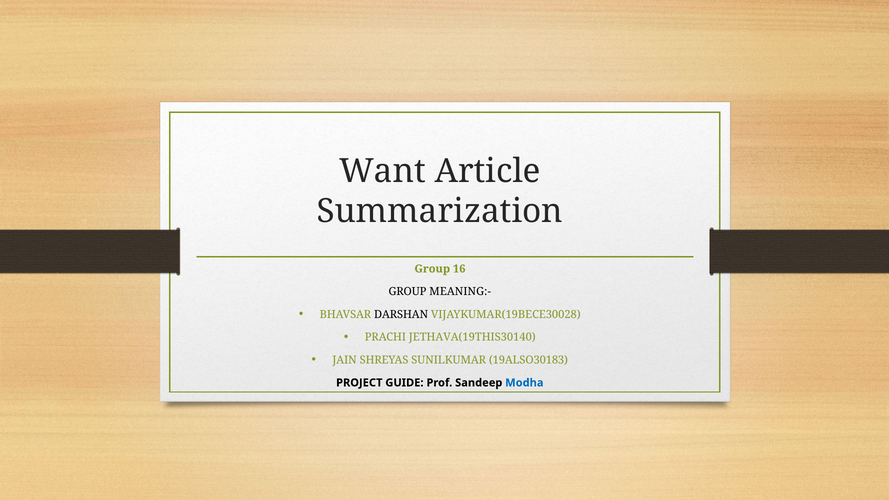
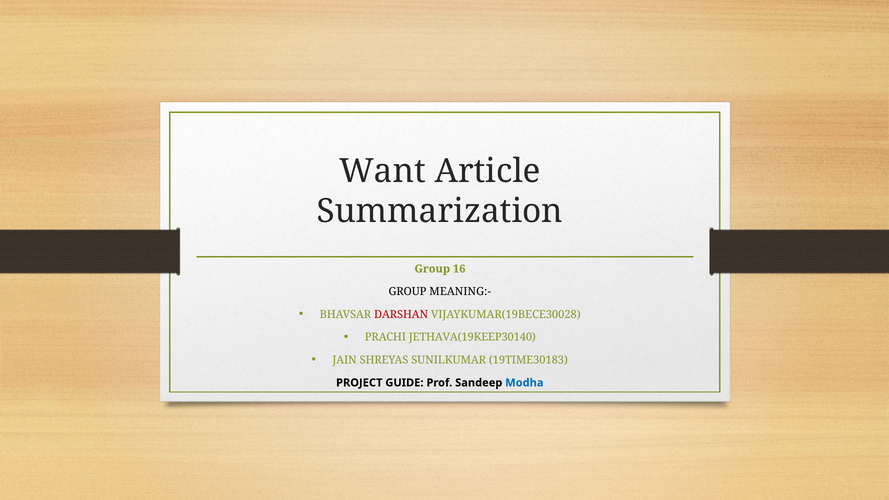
DARSHAN colour: black -> red
JETHAVA(19THIS30140: JETHAVA(19THIS30140 -> JETHAVA(19KEEP30140
19ALSO30183: 19ALSO30183 -> 19TIME30183
